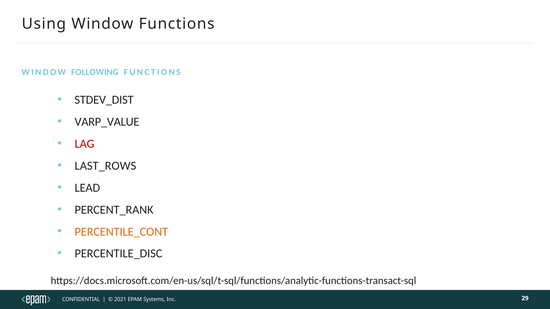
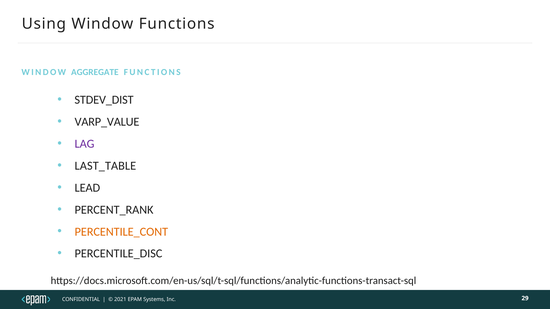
FOLLOWING: FOLLOWING -> AGGREGATE
LAG colour: red -> purple
LAST_ROWS: LAST_ROWS -> LAST_TABLE
